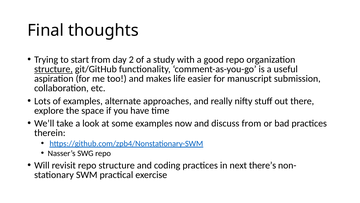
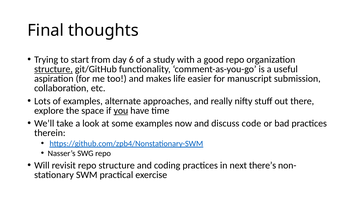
2: 2 -> 6
you underline: none -> present
discuss from: from -> code
